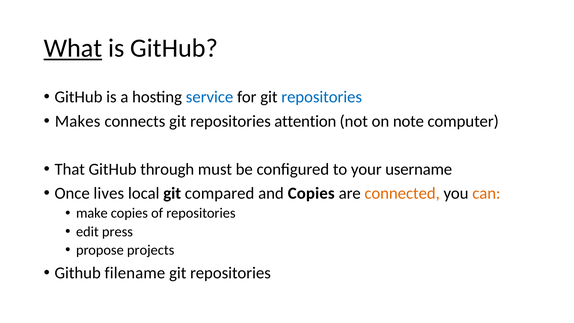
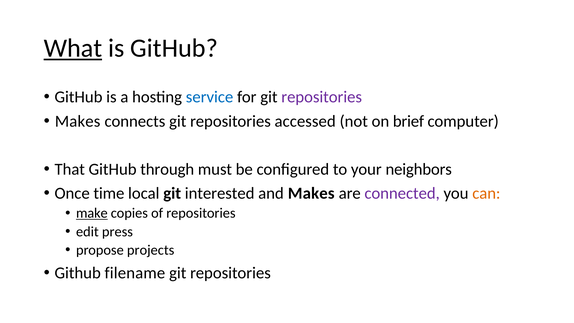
repositories at (322, 97) colour: blue -> purple
attention: attention -> accessed
note: note -> brief
username: username -> neighbors
lives: lives -> time
compared: compared -> interested
and Copies: Copies -> Makes
connected colour: orange -> purple
make underline: none -> present
